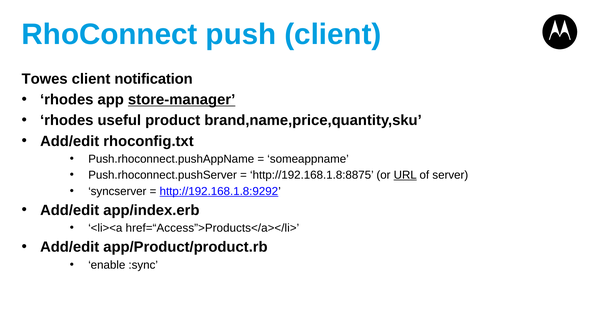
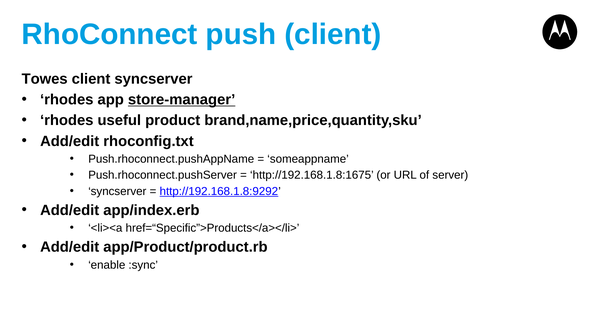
client notification: notification -> syncserver
http://192.168.1.8:8875: http://192.168.1.8:8875 -> http://192.168.1.8:1675
URL underline: present -> none
href=“Access”>Products</a></li>: href=“Access”>Products</a></li> -> href=“Specific”>Products</a></li>
